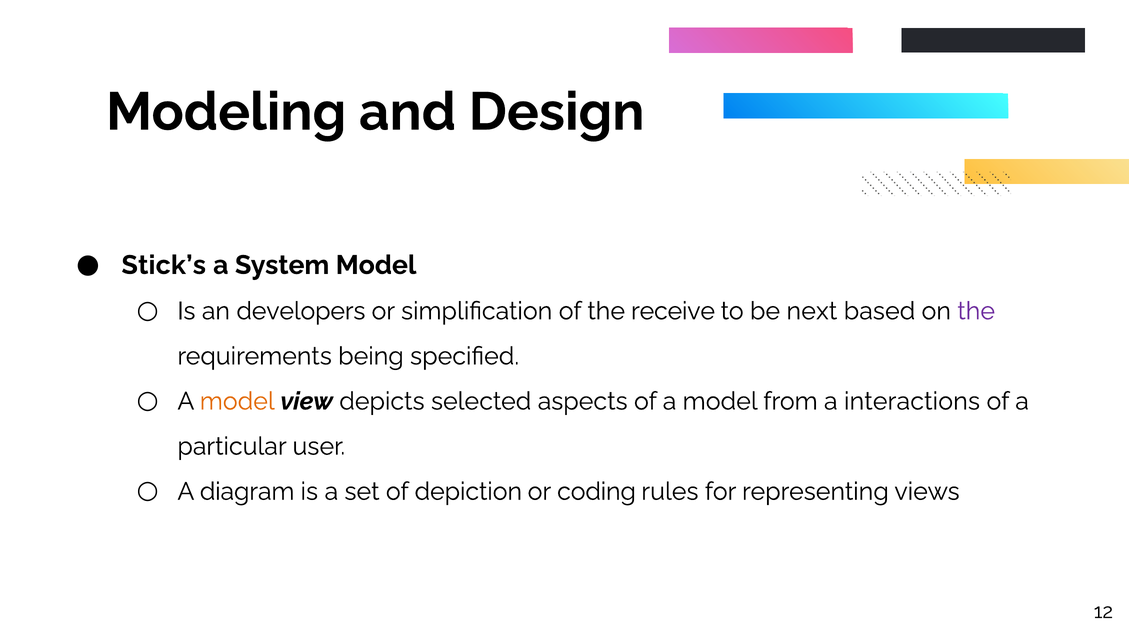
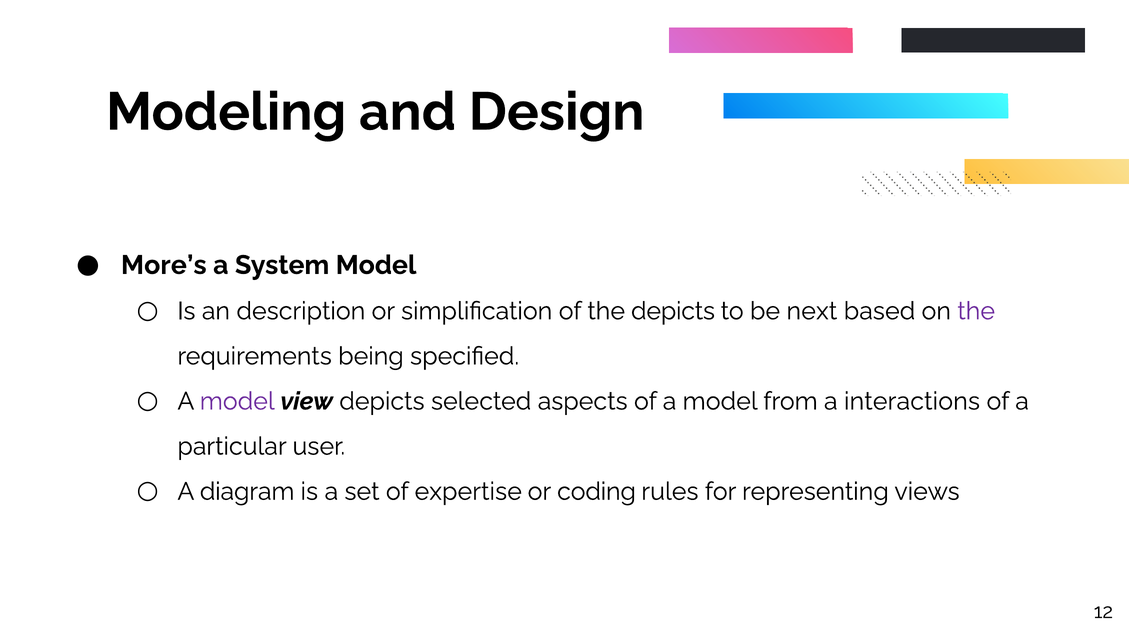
Stick’s: Stick’s -> More’s
developers: developers -> description
the receive: receive -> depicts
model at (237, 401) colour: orange -> purple
depiction: depiction -> expertise
